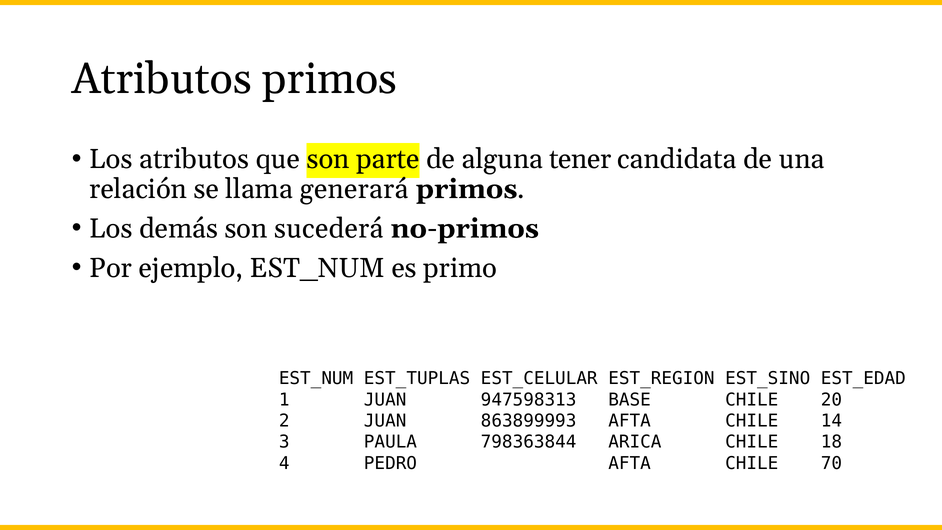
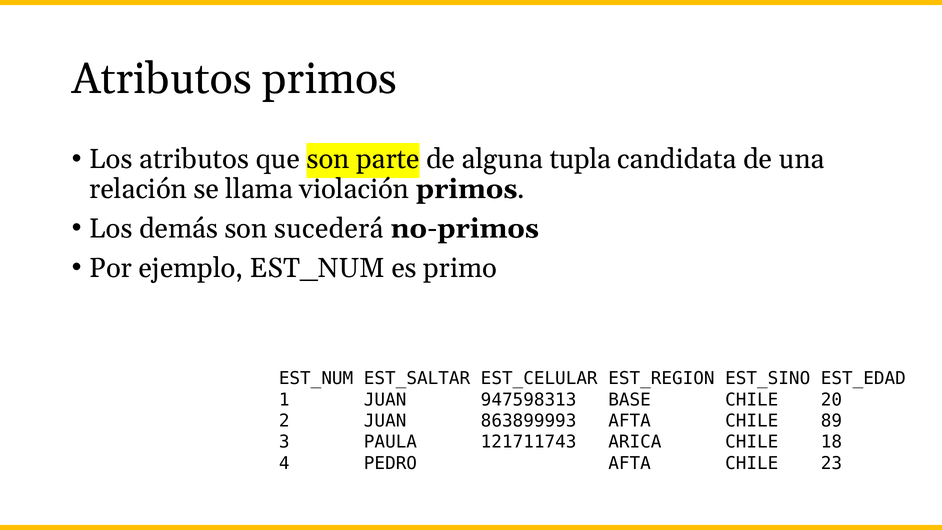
tener: tener -> tupla
generará: generará -> violación
EST_TUPLAS: EST_TUPLAS -> EST_SALTAR
14: 14 -> 89
798363844: 798363844 -> 121711743
70: 70 -> 23
